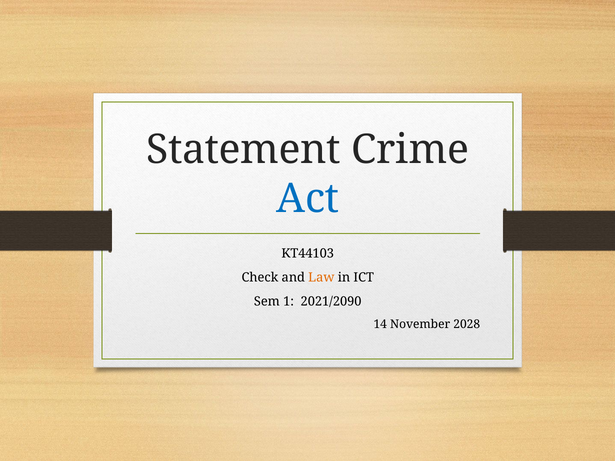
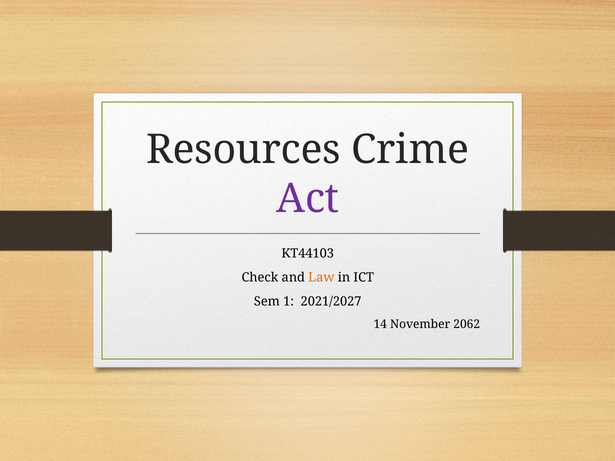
Statement: Statement -> Resources
Act colour: blue -> purple
2021/2090: 2021/2090 -> 2021/2027
2028: 2028 -> 2062
